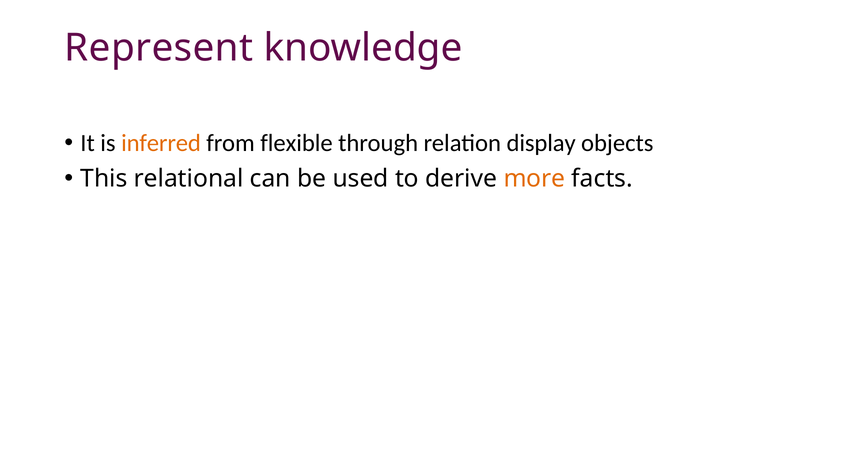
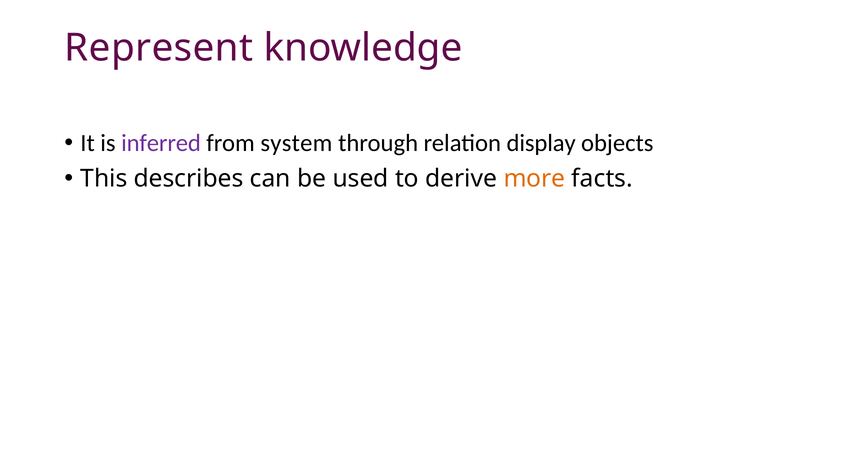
inferred colour: orange -> purple
flexible: flexible -> system
relational: relational -> describes
